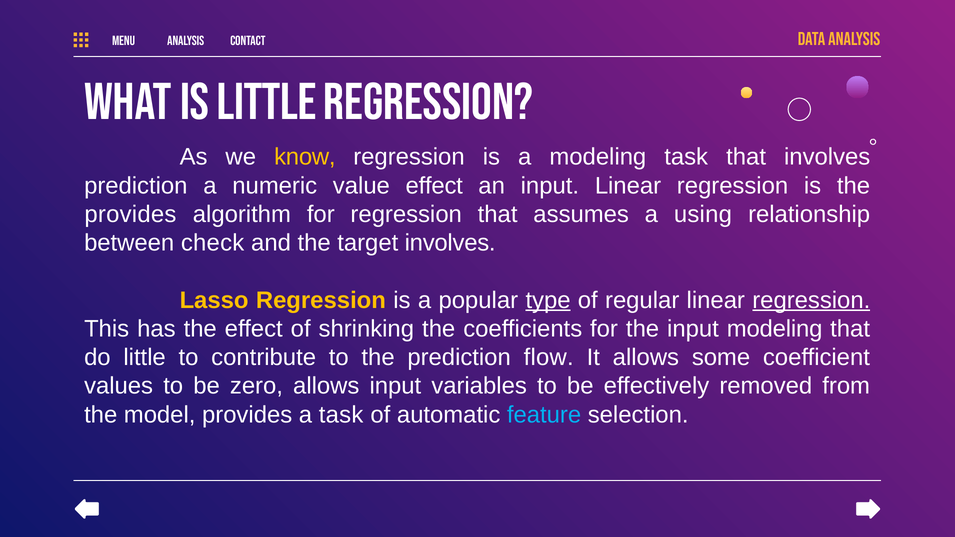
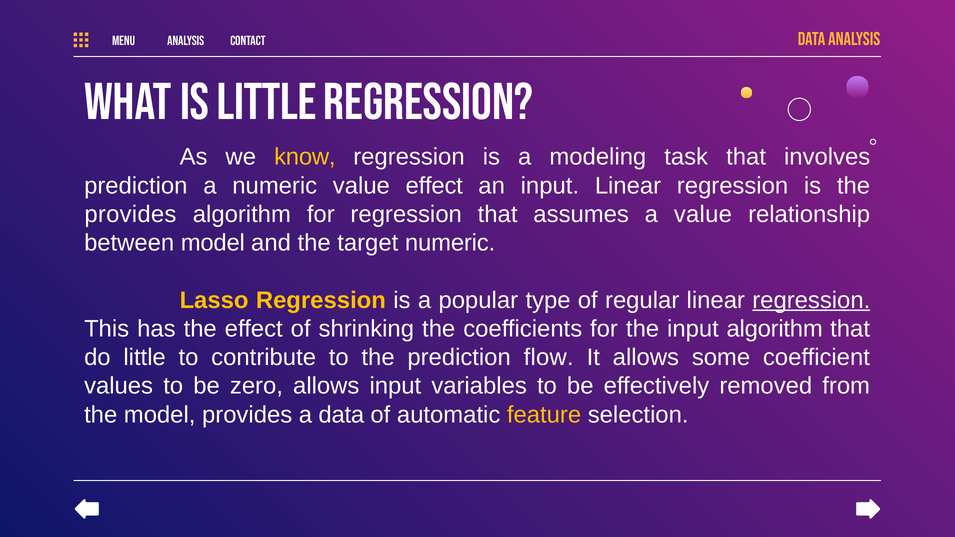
a using: using -> value
between check: check -> model
target involves: involves -> numeric
type underline: present -> none
input modeling: modeling -> algorithm
a task: task -> data
feature colour: light blue -> yellow
